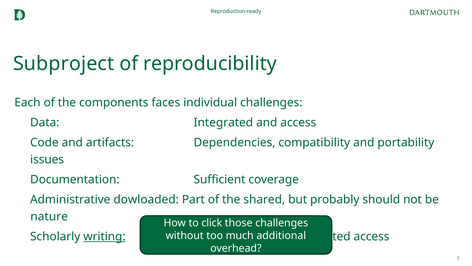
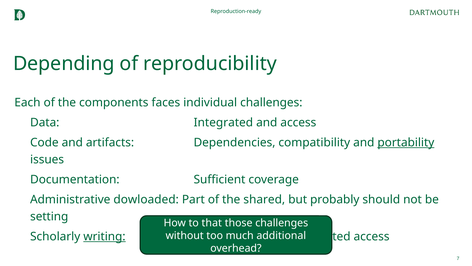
Subproject: Subproject -> Depending
portability underline: none -> present
nature: nature -> setting
click: click -> that
